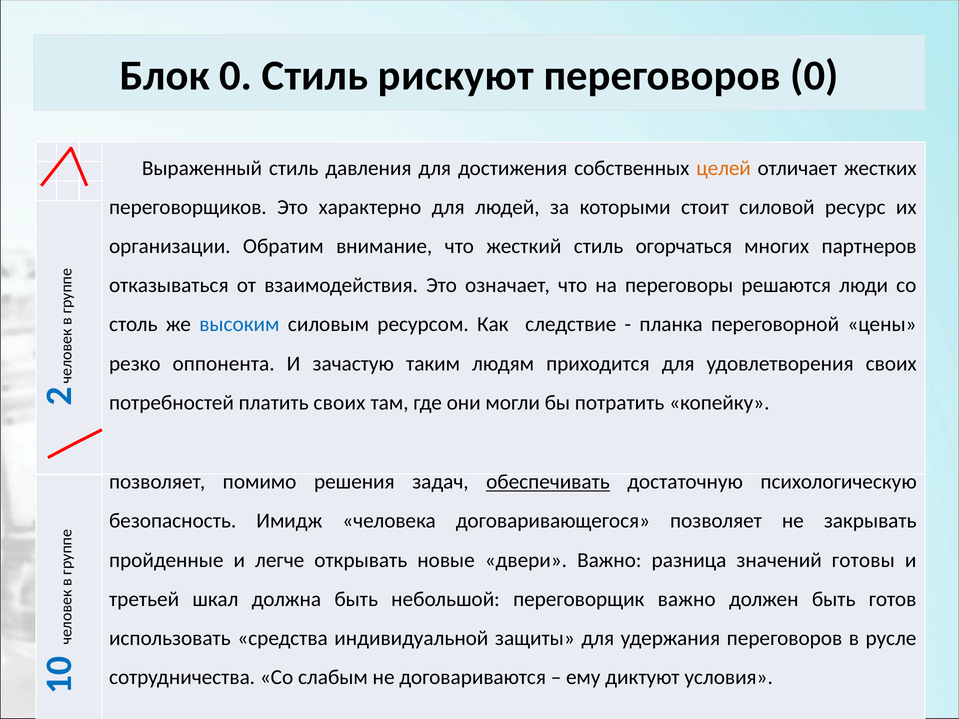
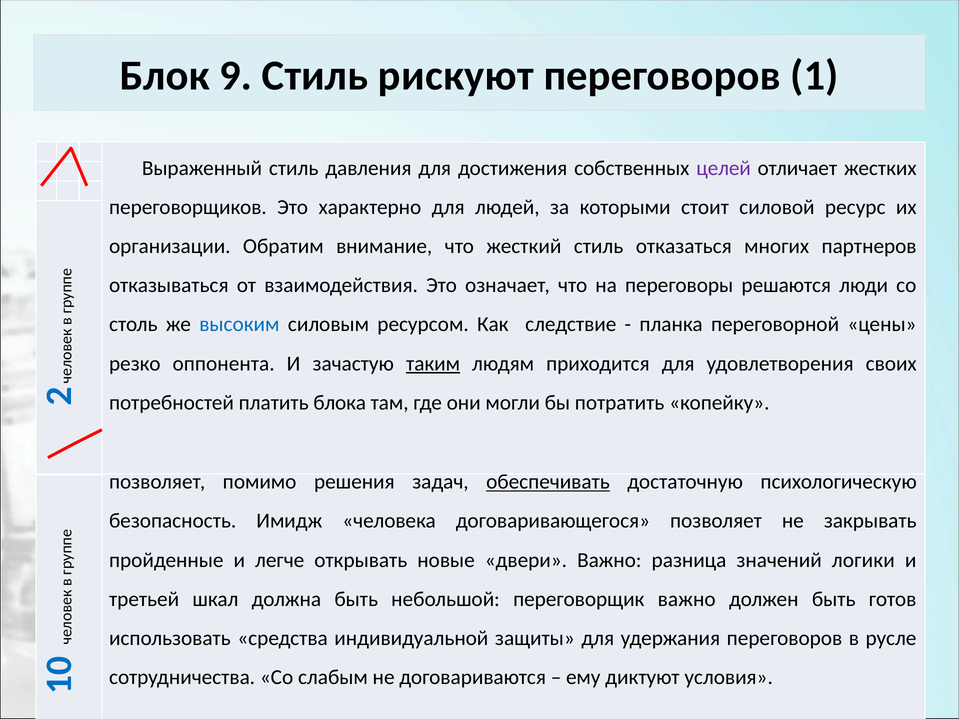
Блок 0: 0 -> 9
переговоров 0: 0 -> 1
целей colour: orange -> purple
огорчаться: огорчаться -> отказаться
таким underline: none -> present
платить своих: своих -> блока
готовы: готовы -> логики
